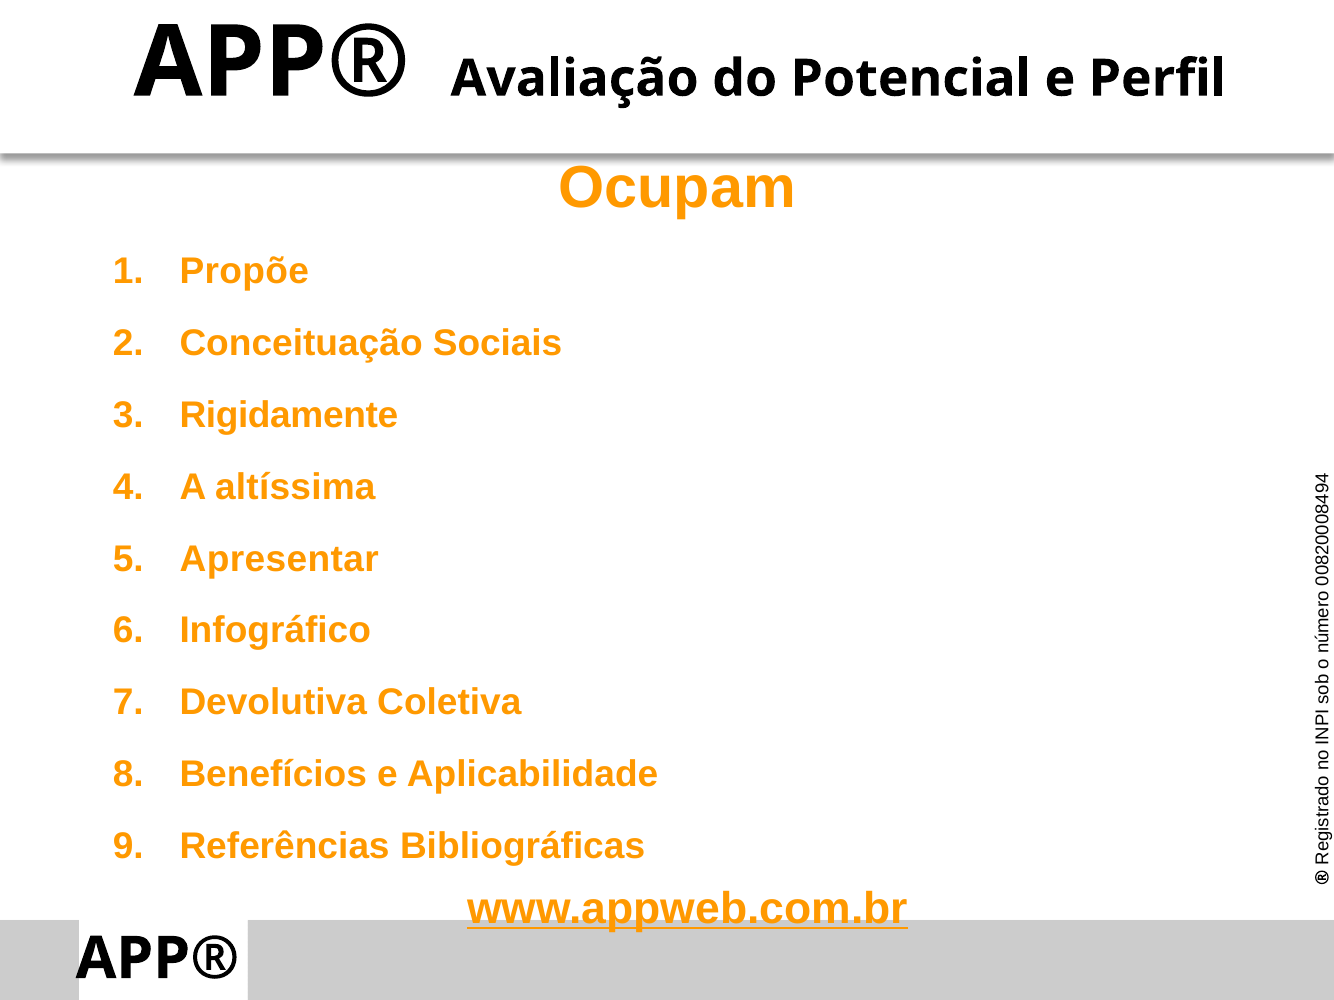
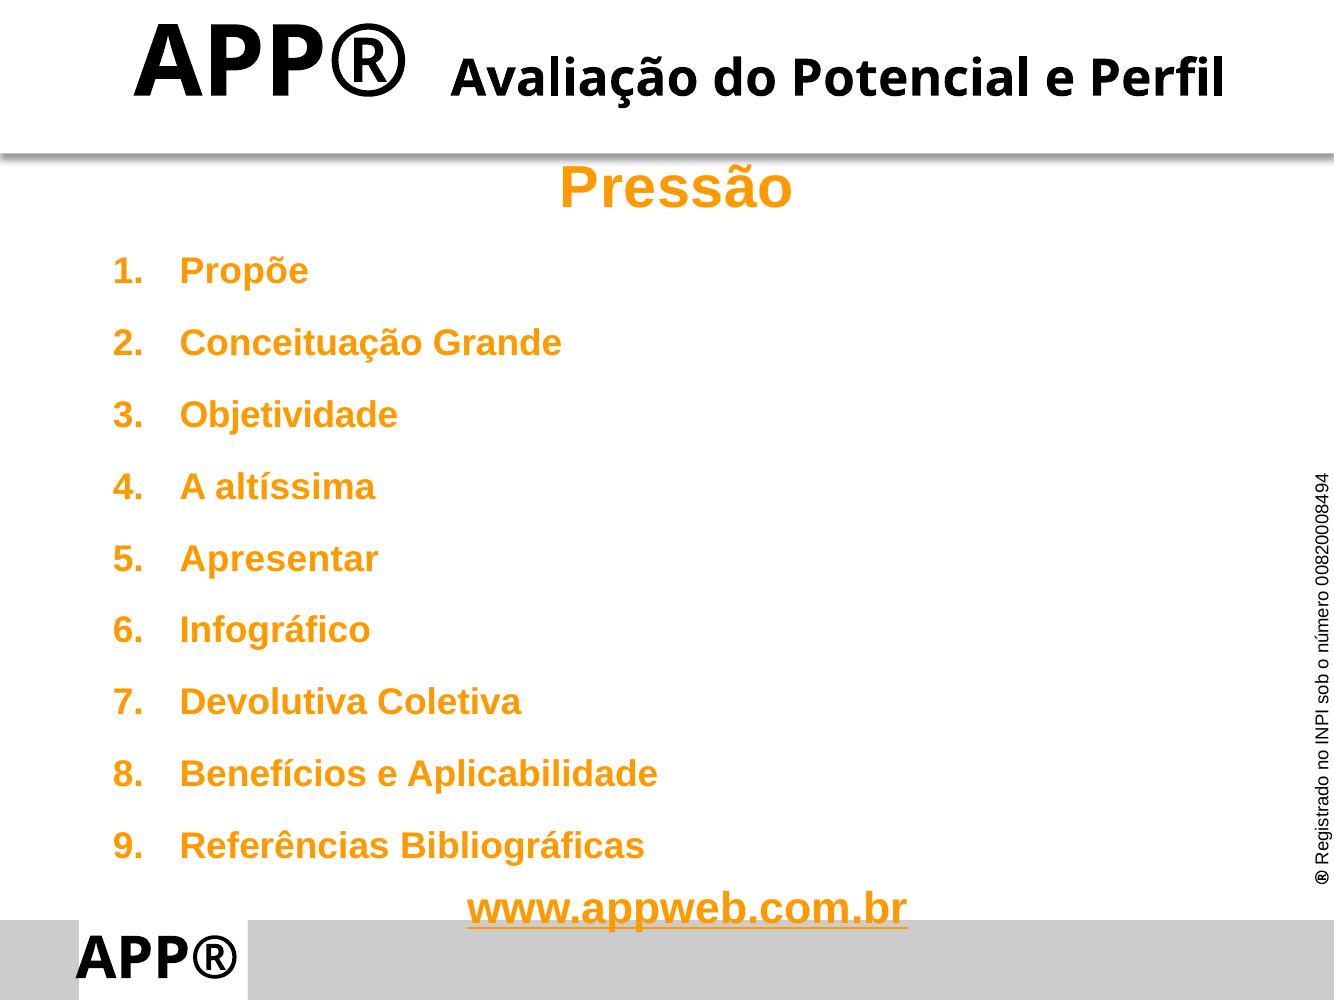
Ocupam: Ocupam -> Pressão
Sociais: Sociais -> Grande
Rigidamente: Rigidamente -> Objetividade
